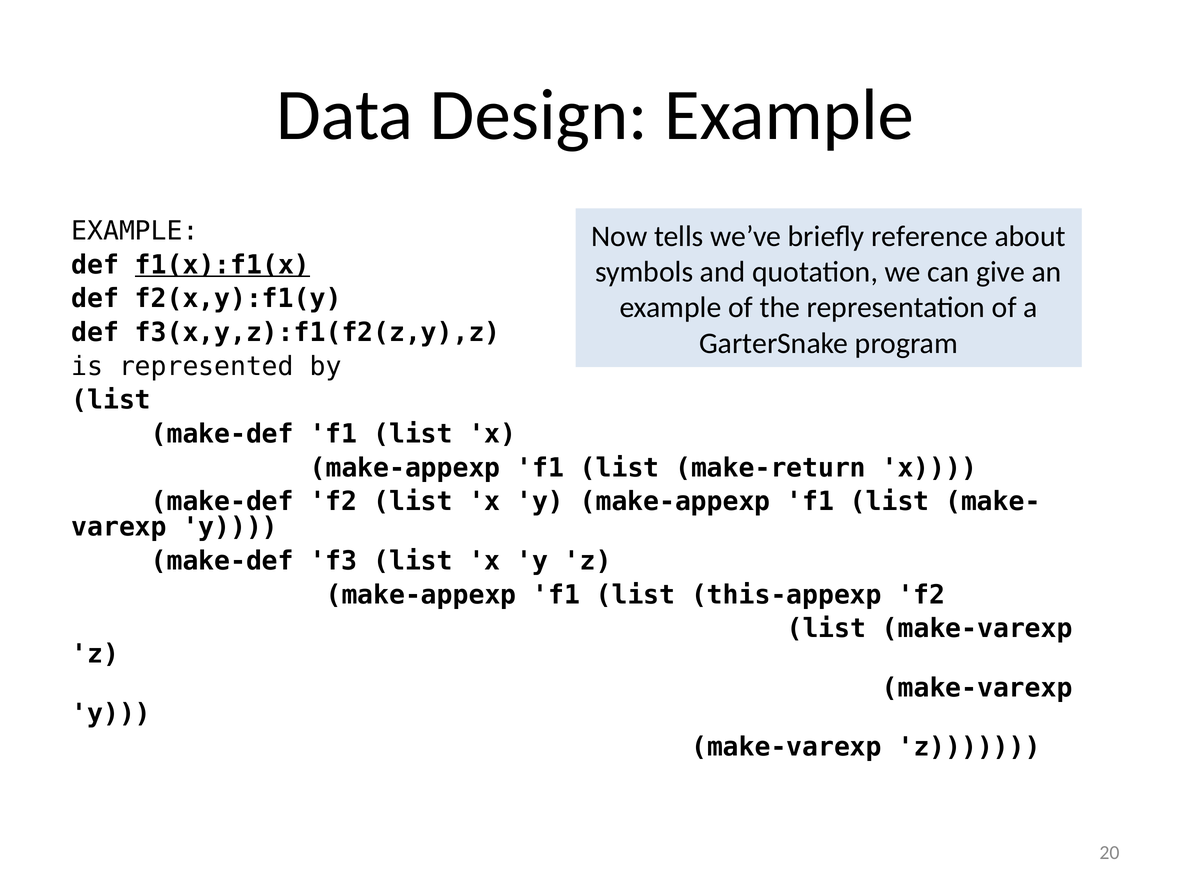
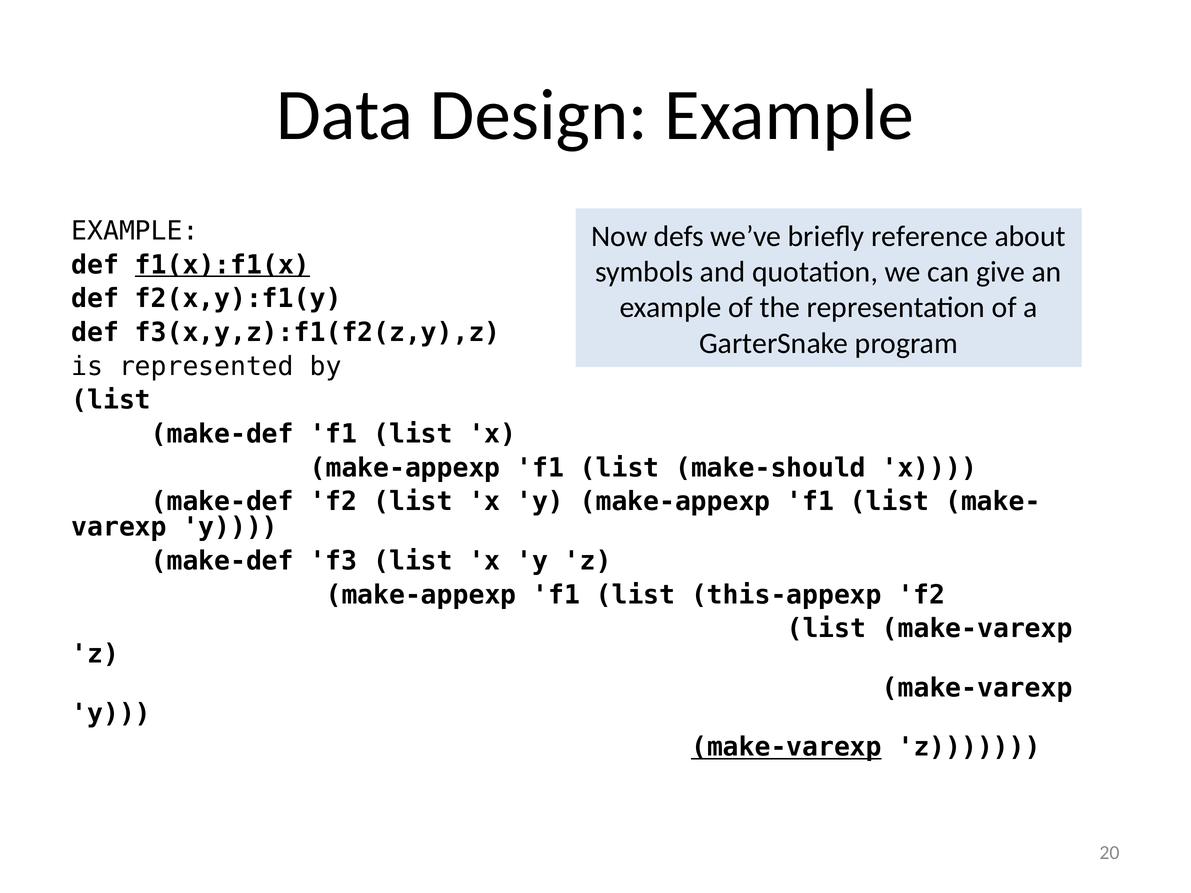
tells: tells -> defs
make-return: make-return -> make-should
make-varexp at (786, 747) underline: none -> present
